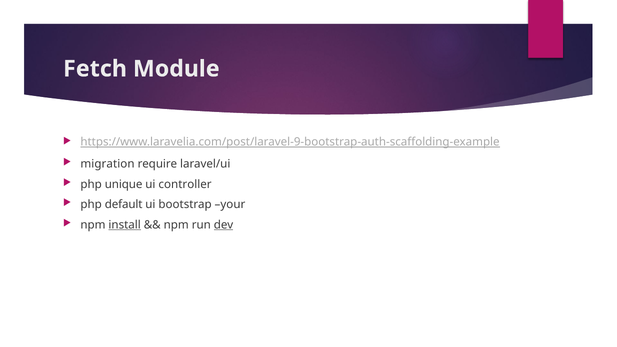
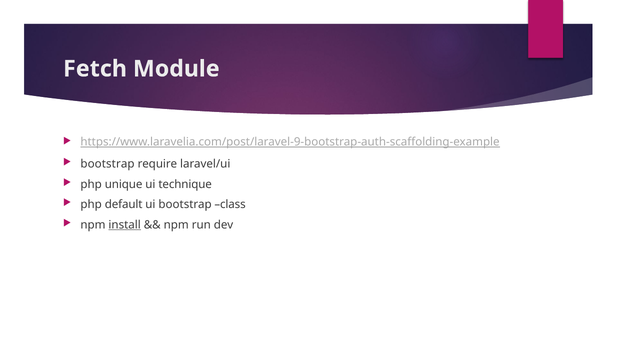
migration at (108, 164): migration -> bootstrap
controller: controller -> technique
your: your -> class
dev underline: present -> none
